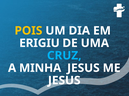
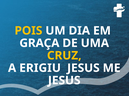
ERIGIU: ERIGIU -> GRAÇA
CRUZ colour: light blue -> yellow
MINHA: MINHA -> ERIGIU
